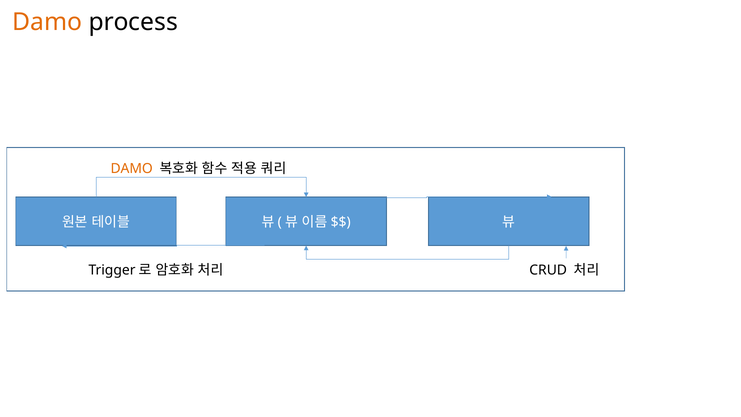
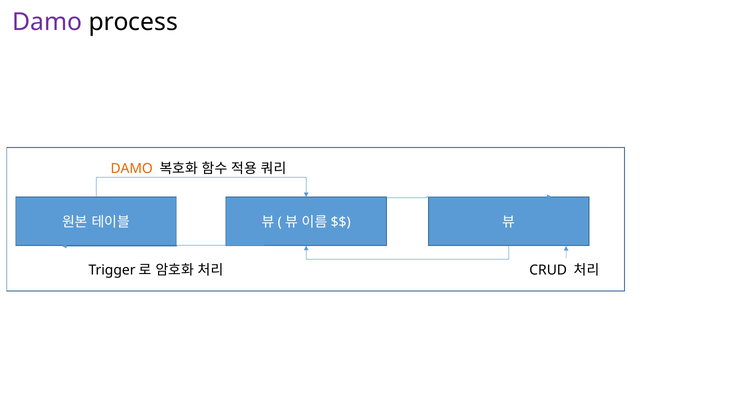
Damo at (47, 22) colour: orange -> purple
